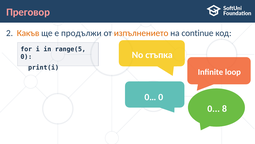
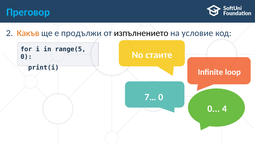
Преговор colour: pink -> light blue
изпълнението colour: orange -> black
continue: continue -> условие
стъпка: стъпка -> стаите
0…: 0… -> 7…
8: 8 -> 4
